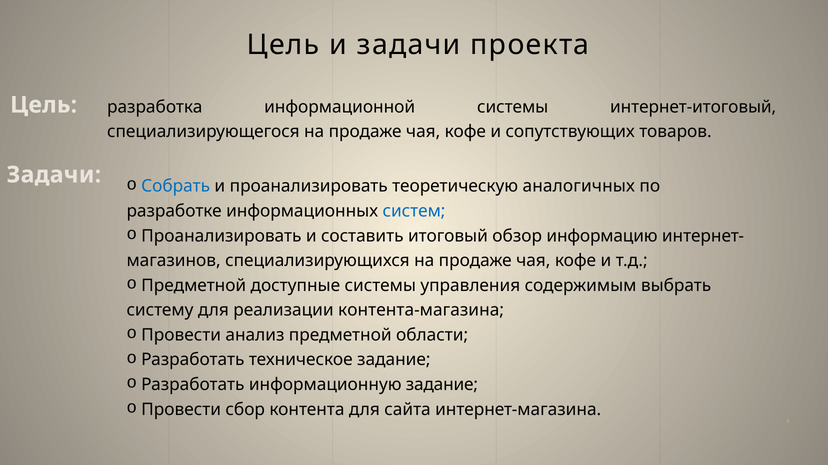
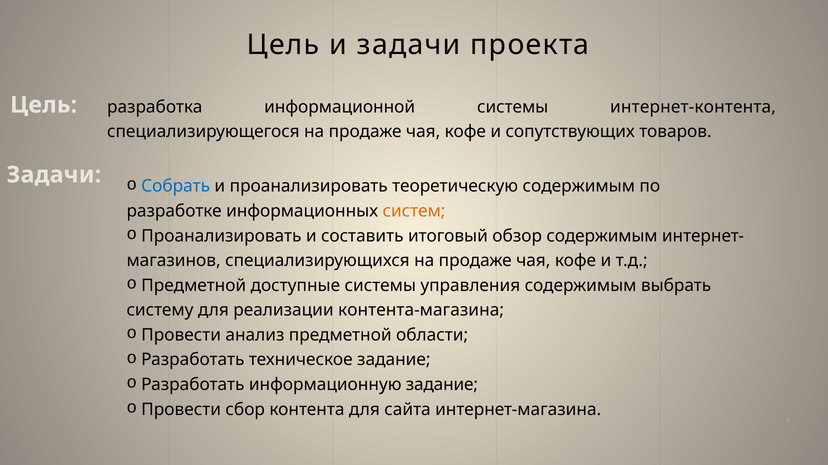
интернет-итоговый: интернет-итоговый -> интернет-контента
теоретическую аналогичных: аналогичных -> содержимым
систем colour: blue -> orange
обзор информацию: информацию -> содержимым
